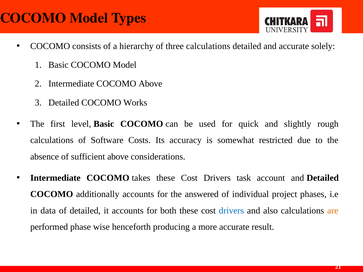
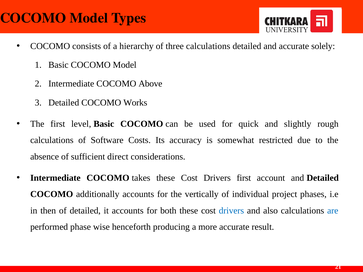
sufficient above: above -> direct
Drivers task: task -> first
answered: answered -> vertically
data: data -> then
are colour: orange -> blue
